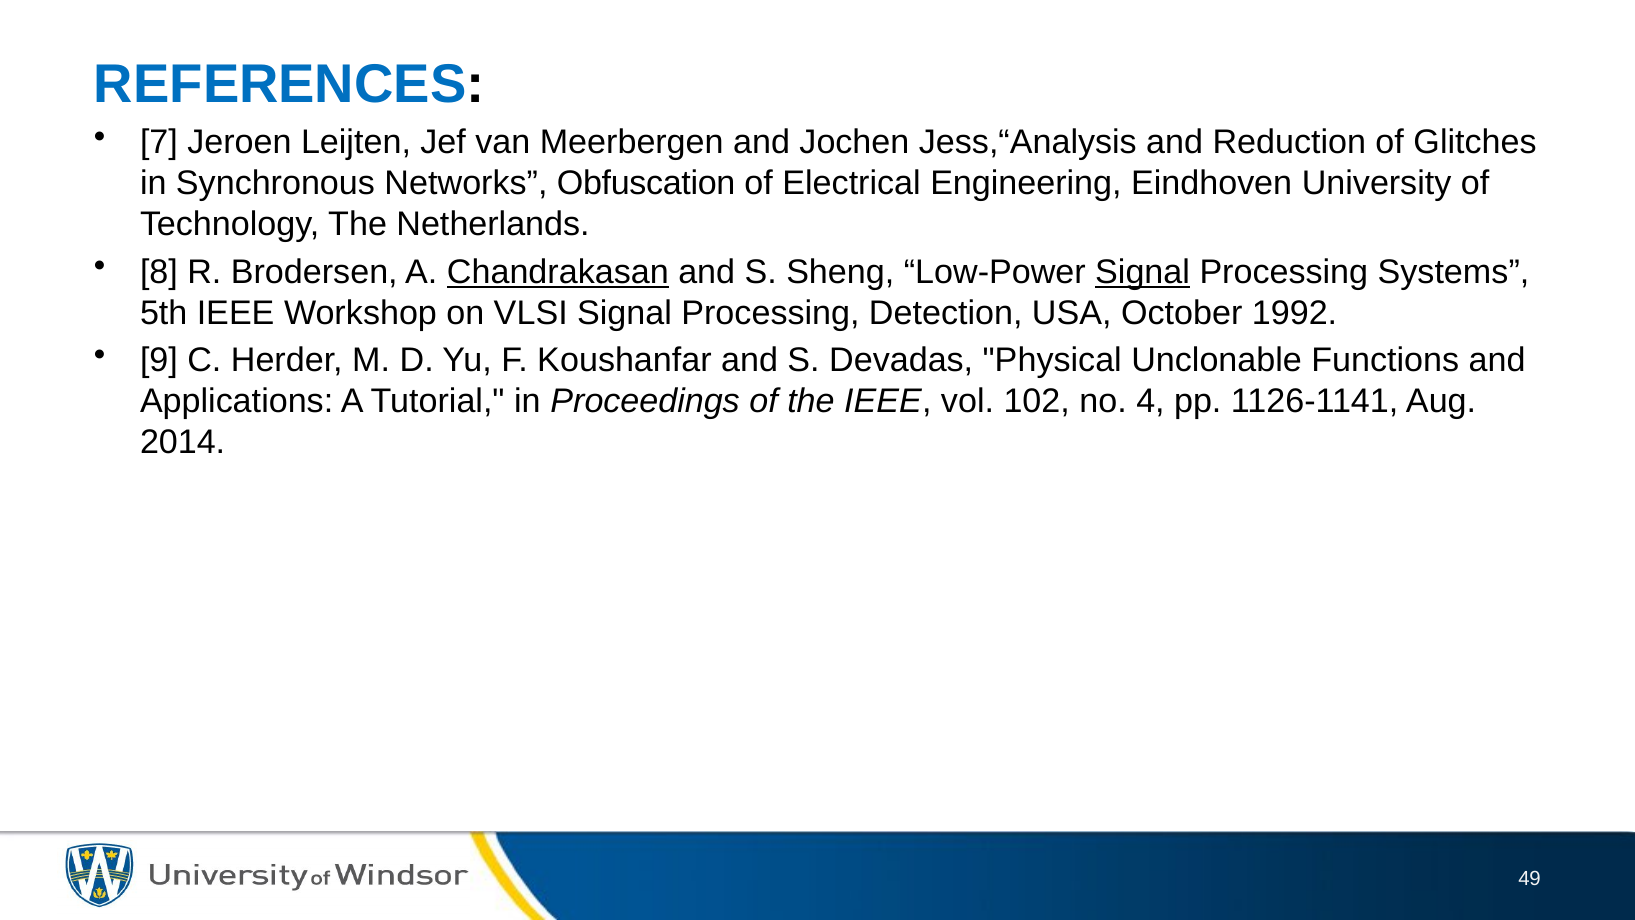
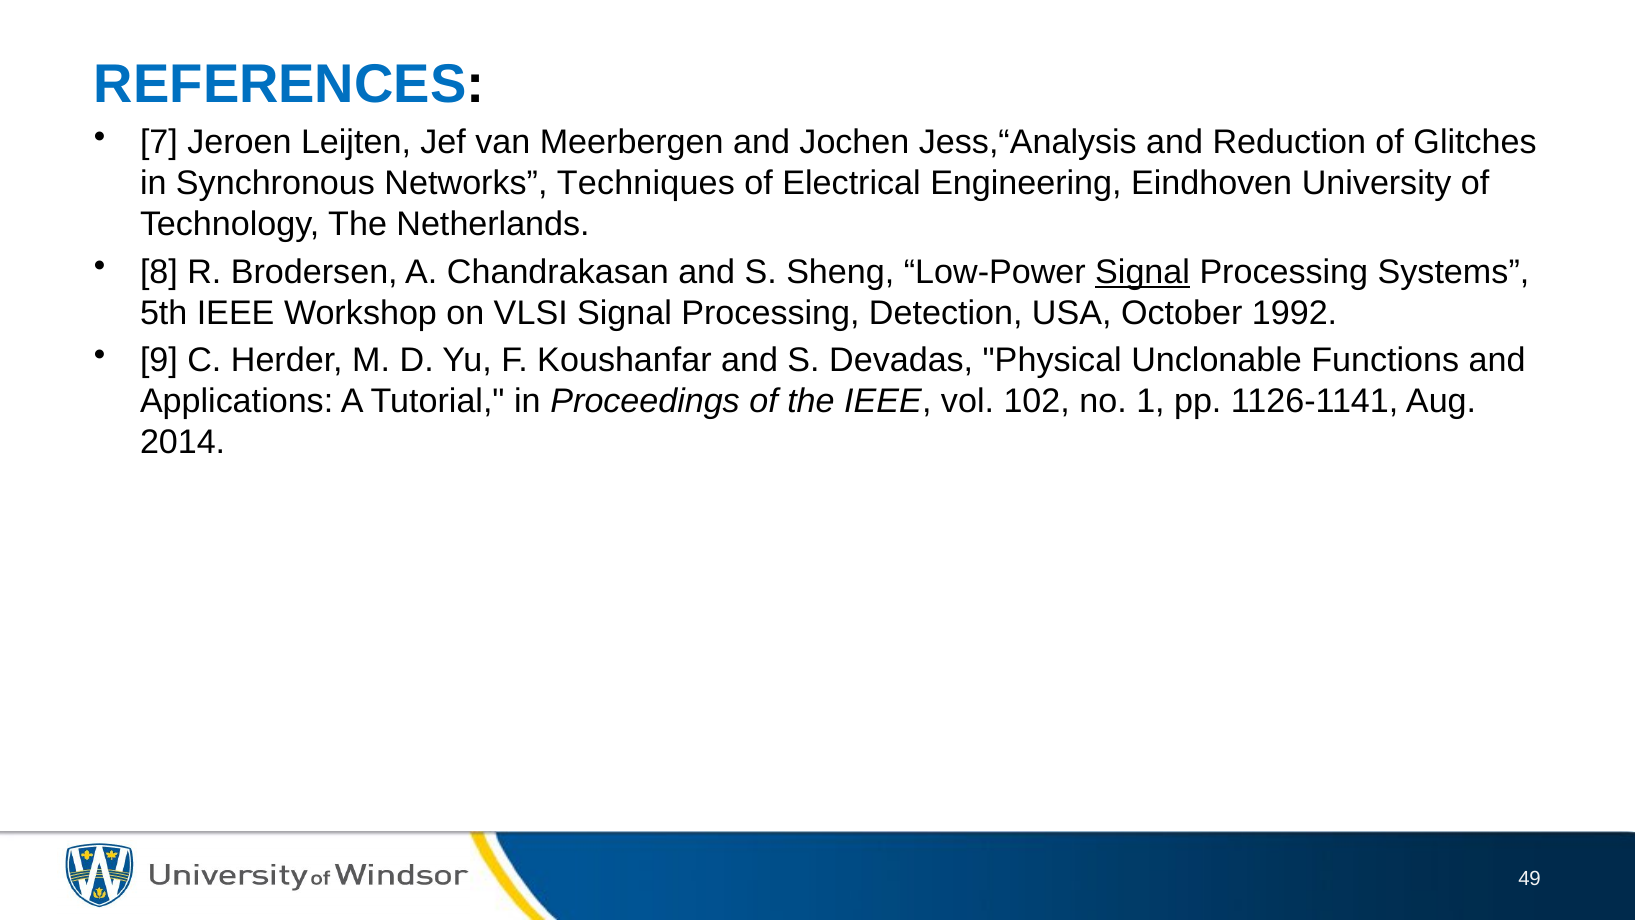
Obfuscation: Obfuscation -> Techniques
Chandrakasan underline: present -> none
4: 4 -> 1
